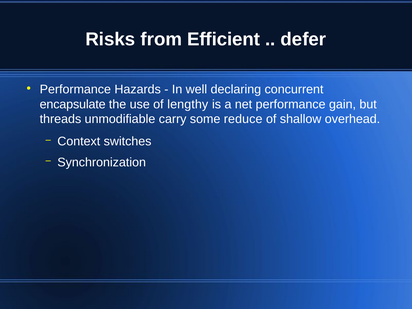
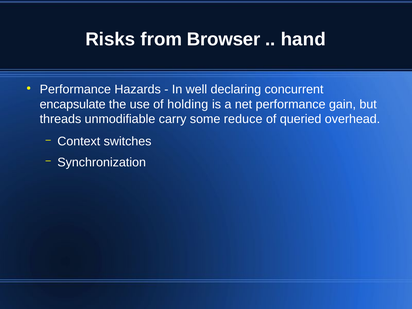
Efficient: Efficient -> Browser
defer: defer -> hand
lengthy: lengthy -> holding
shallow: shallow -> queried
